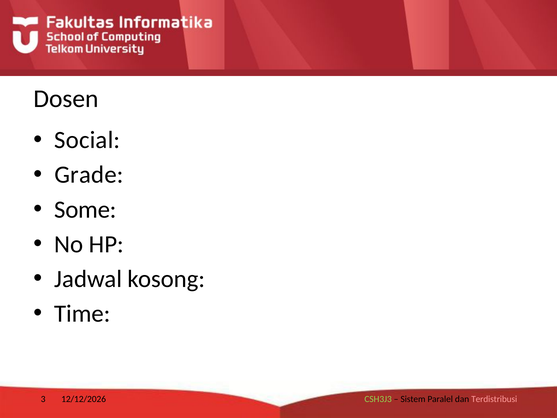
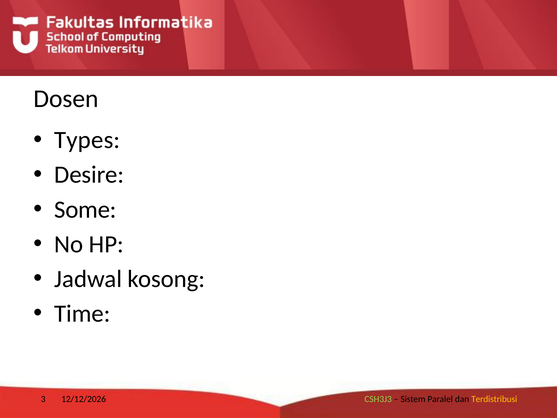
Social: Social -> Types
Grade: Grade -> Desire
Terdistribusi colour: pink -> yellow
